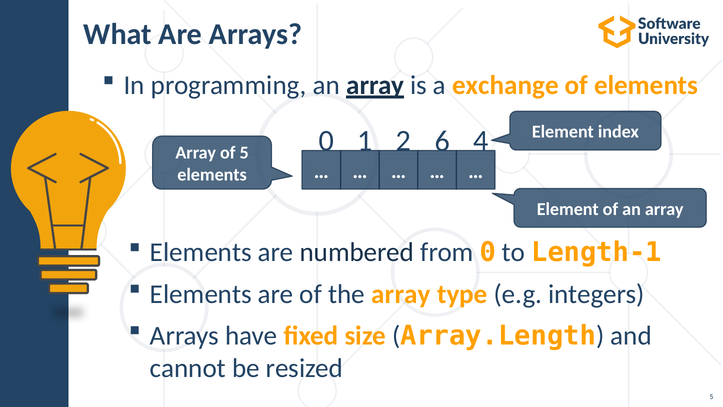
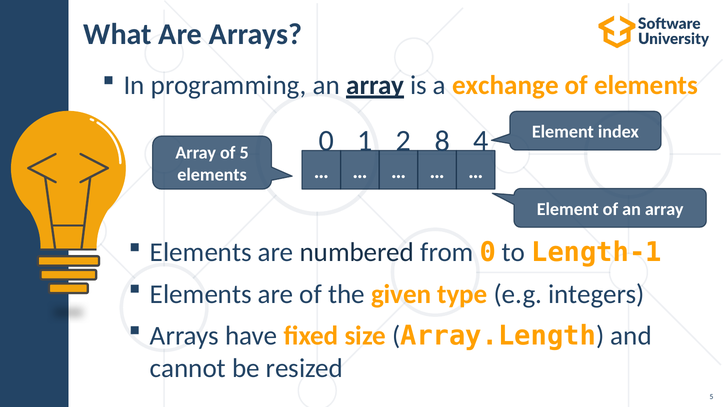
6: 6 -> 8
the array: array -> given
